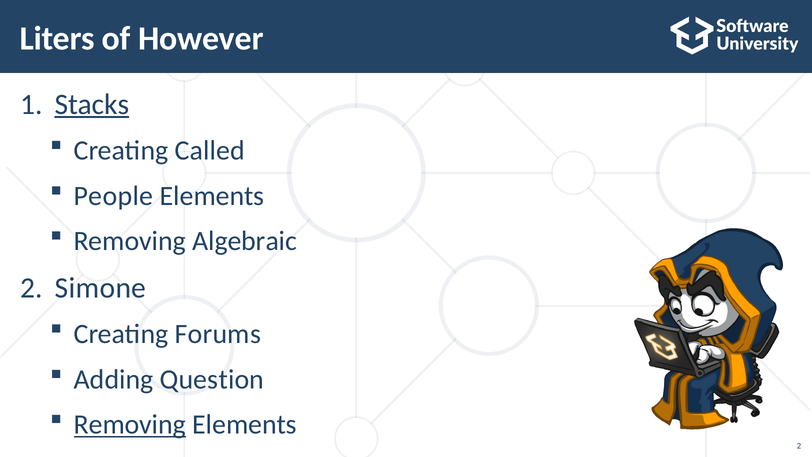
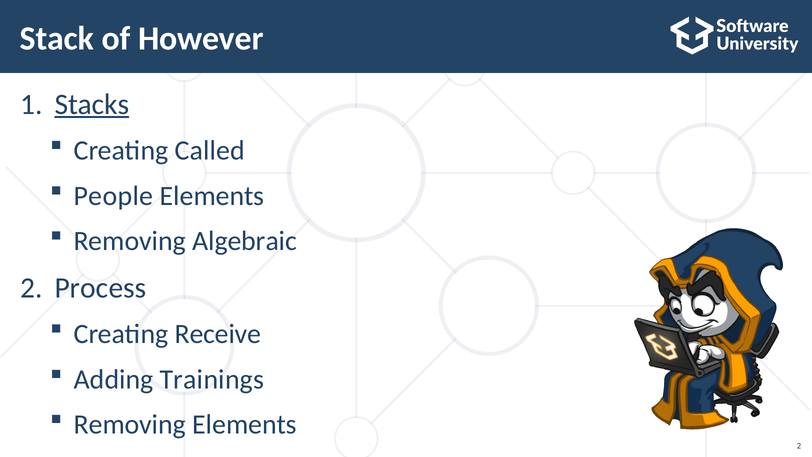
Liters: Liters -> Stack
Simone: Simone -> Process
Forums: Forums -> Receive
Question: Question -> Trainings
Removing at (130, 424) underline: present -> none
